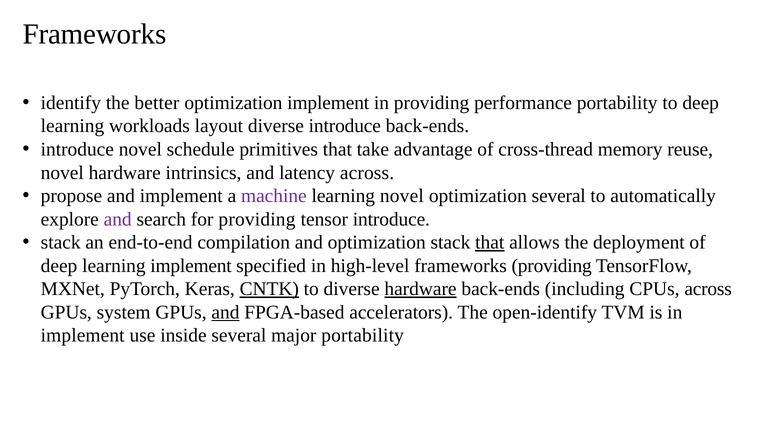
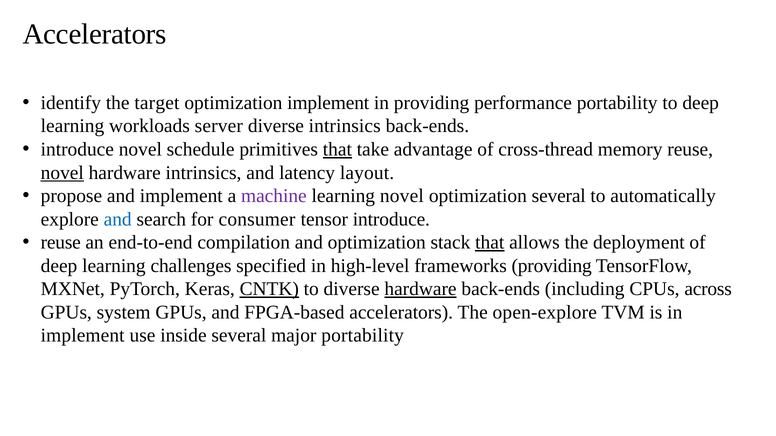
Frameworks at (95, 34): Frameworks -> Accelerators
better: better -> target
layout: layout -> server
diverse introduce: introduce -> intrinsics
that at (337, 150) underline: none -> present
novel at (62, 173) underline: none -> present
latency across: across -> layout
and at (118, 219) colour: purple -> blue
for providing: providing -> consumer
stack at (61, 243): stack -> reuse
learning implement: implement -> challenges
and at (225, 312) underline: present -> none
open-identify: open-identify -> open-explore
